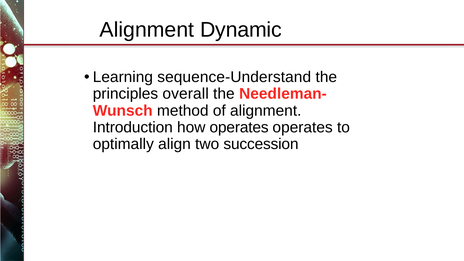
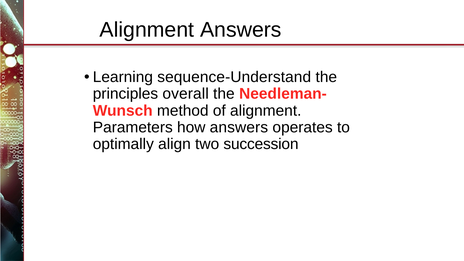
Alignment Dynamic: Dynamic -> Answers
Introduction: Introduction -> Parameters
how operates: operates -> answers
